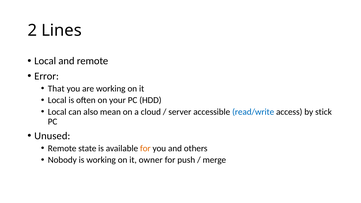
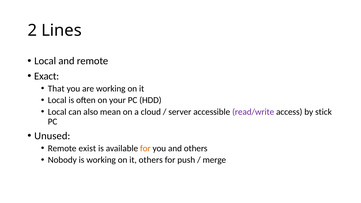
Error: Error -> Exact
read/write colour: blue -> purple
state: state -> exist
it owner: owner -> others
